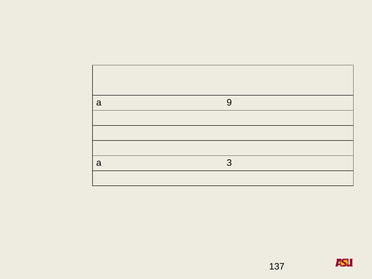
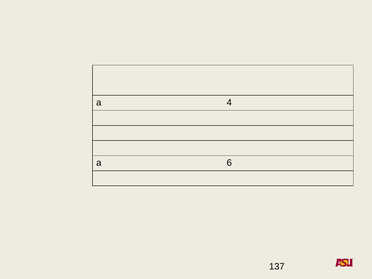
9: 9 -> 4
3: 3 -> 6
